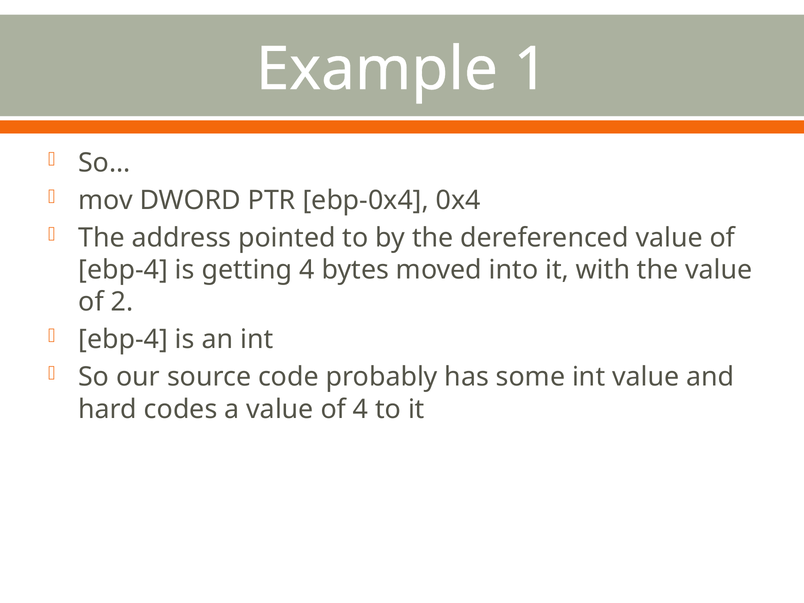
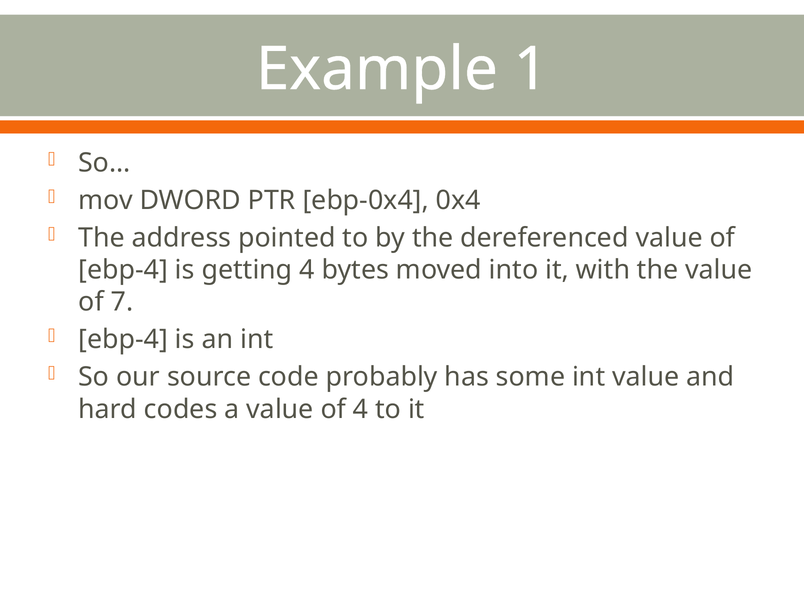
2: 2 -> 7
